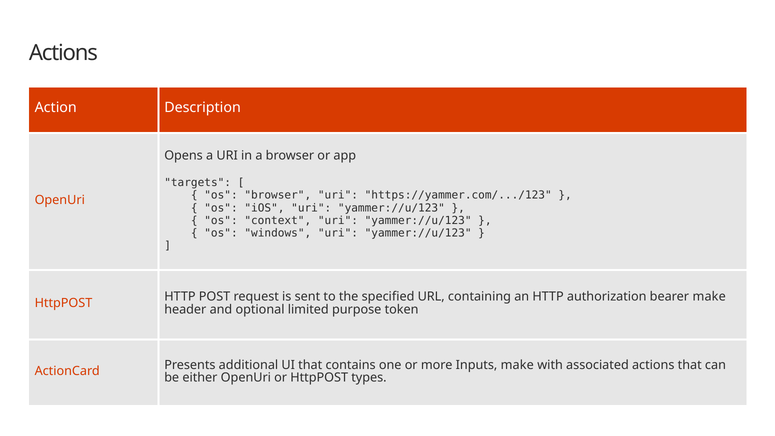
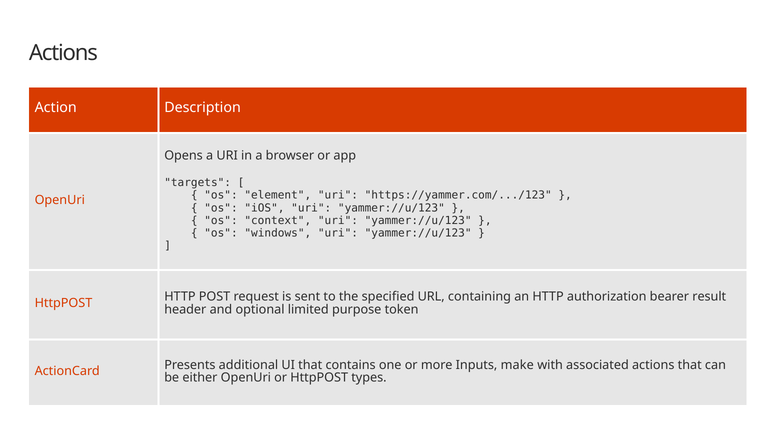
os browser: browser -> element
bearer make: make -> result
